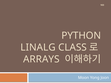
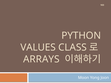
LINALG: LINALG -> VALUES
